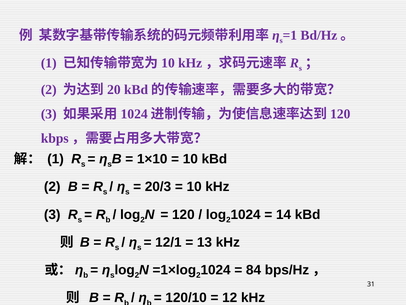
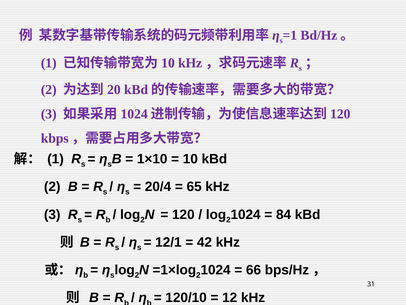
20/3: 20/3 -> 20/4
10 at (194, 186): 10 -> 65
14: 14 -> 84
13: 13 -> 42
84: 84 -> 66
